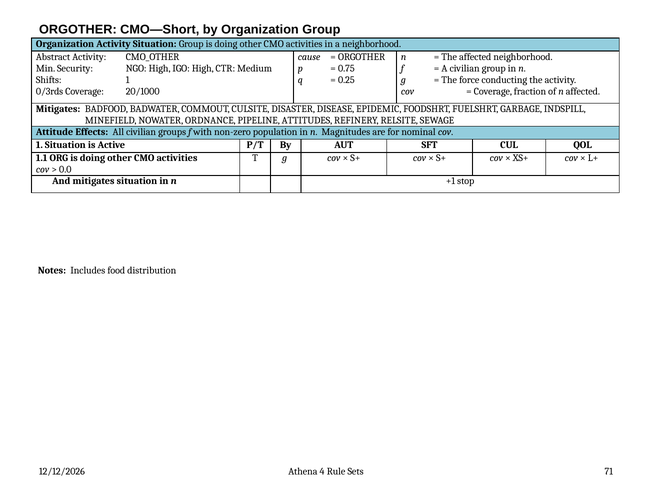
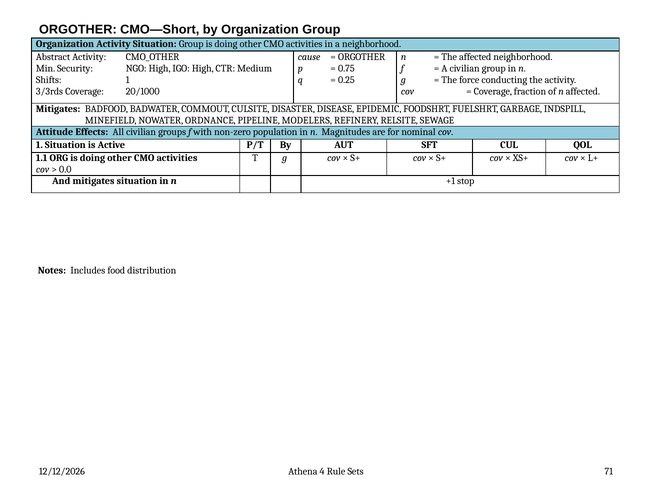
0/3rds: 0/3rds -> 3/3rds
ATTITUDES: ATTITUDES -> MODELERS
